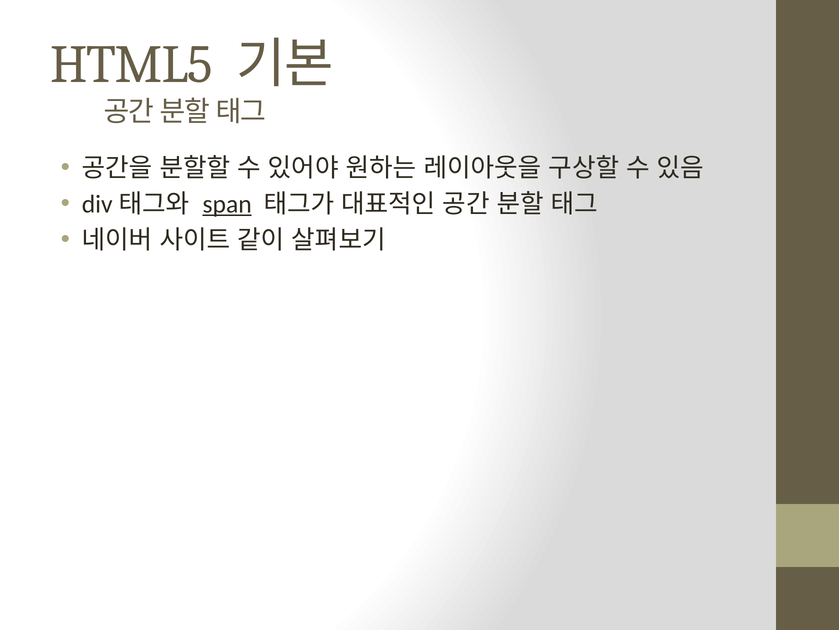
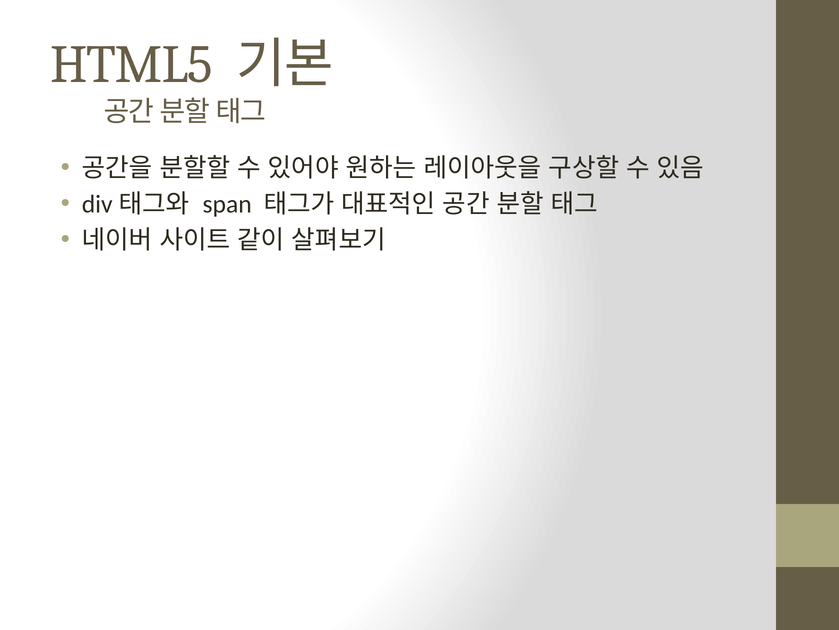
span underline: present -> none
